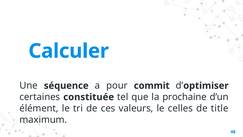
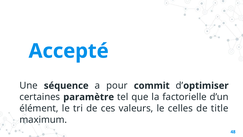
Calculer: Calculer -> Accepté
constituée: constituée -> paramètre
prochaine: prochaine -> factorielle
